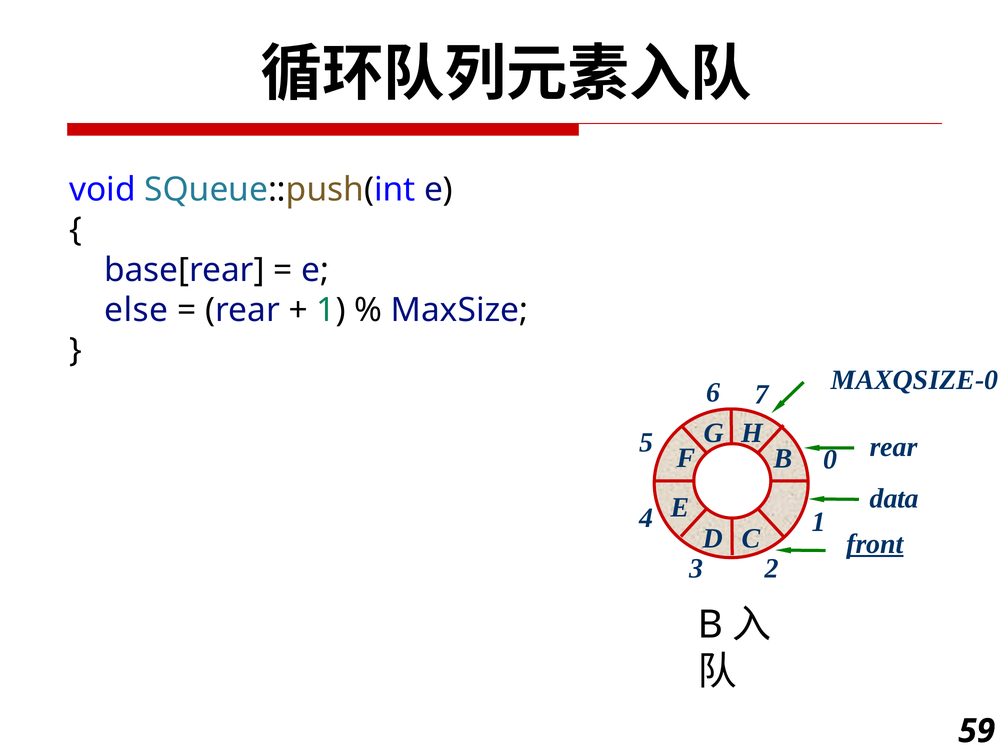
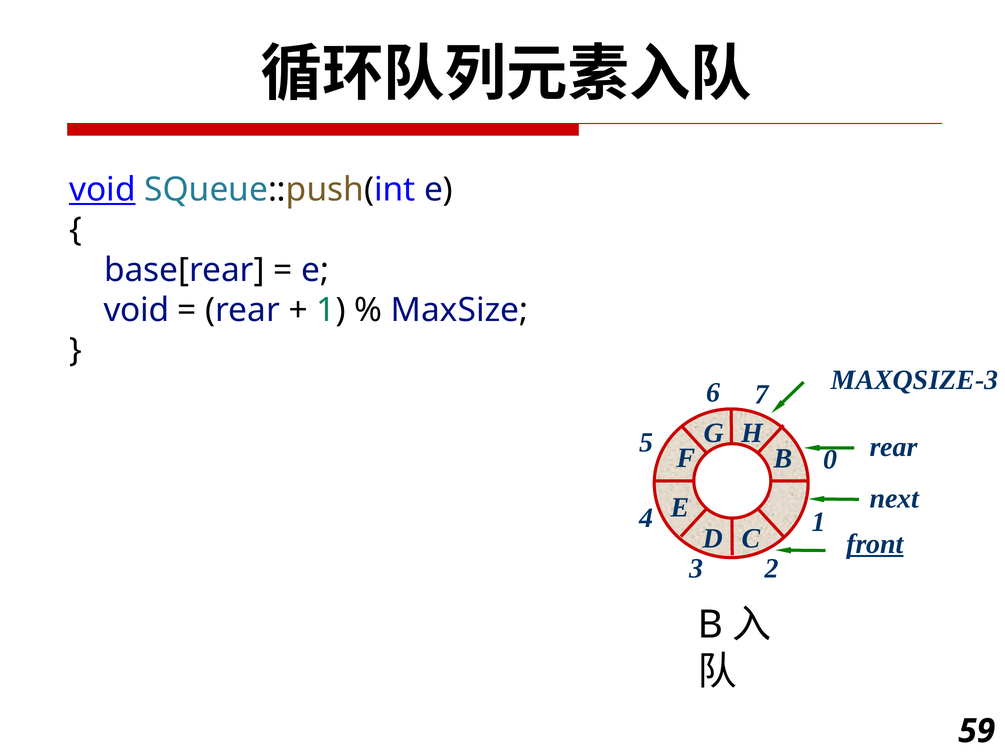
void at (102, 190) underline: none -> present
else at (136, 310): else -> void
MAXQSIZE-0: MAXQSIZE-0 -> MAXQSIZE-3
data: data -> next
